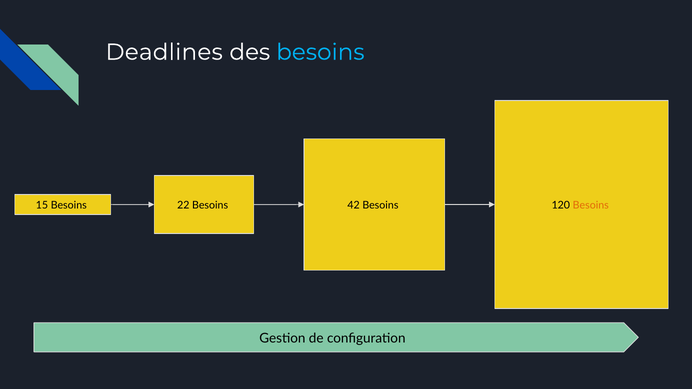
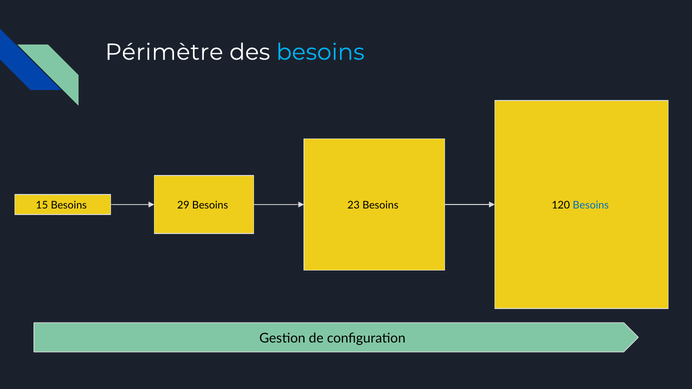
Deadlines: Deadlines -> Périmètre
22: 22 -> 29
42: 42 -> 23
Besoins at (591, 205) colour: orange -> blue
